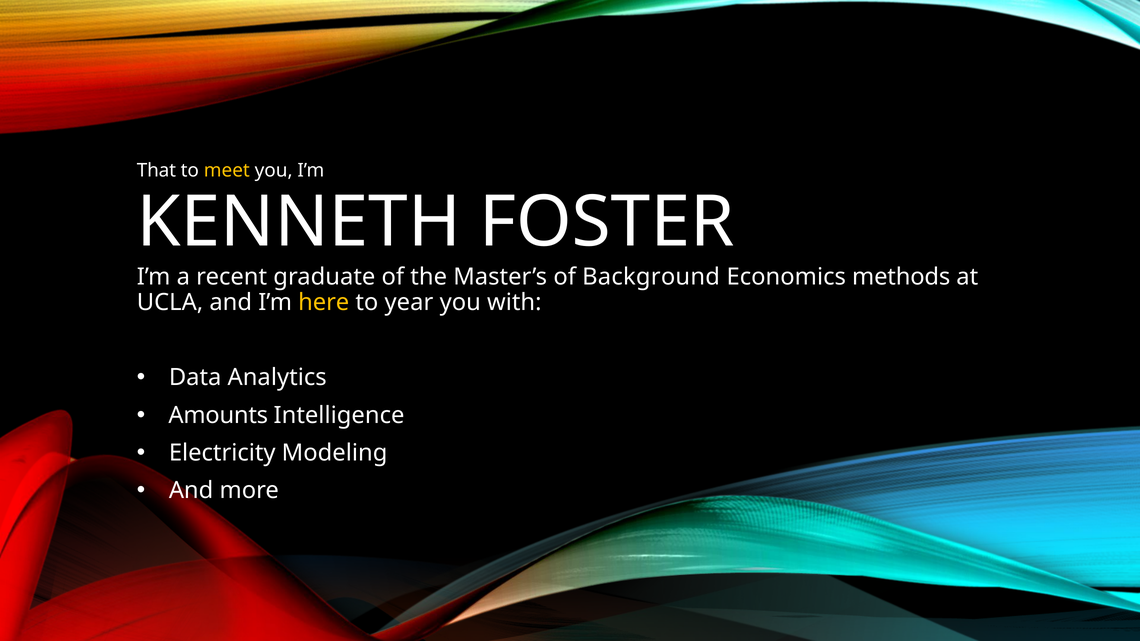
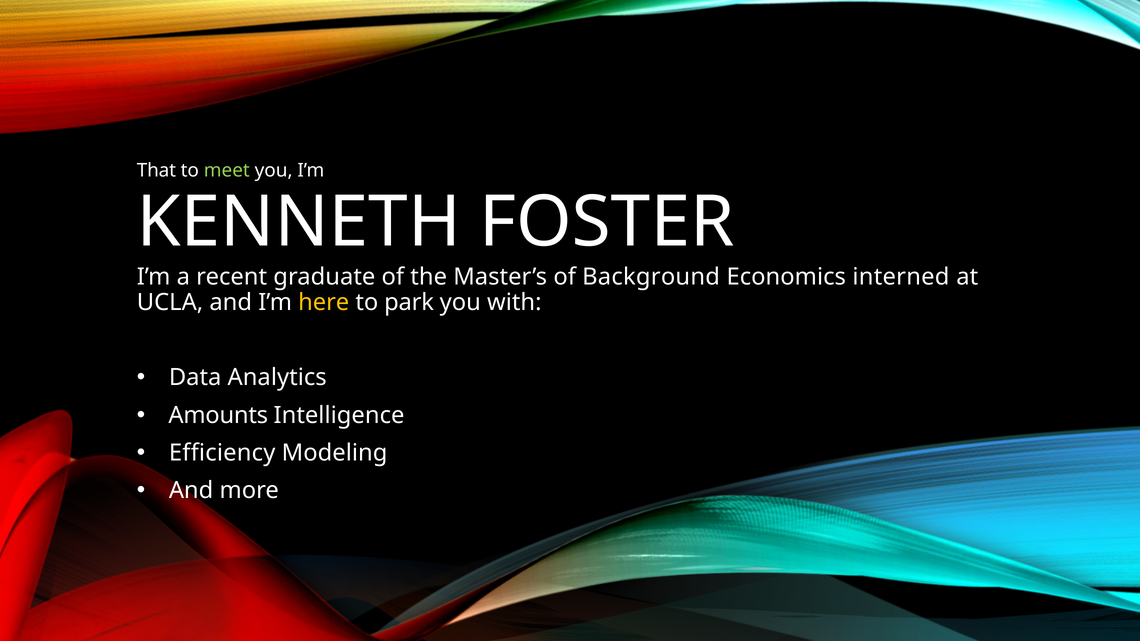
meet colour: yellow -> light green
methods: methods -> interned
year: year -> park
Electricity: Electricity -> Efficiency
